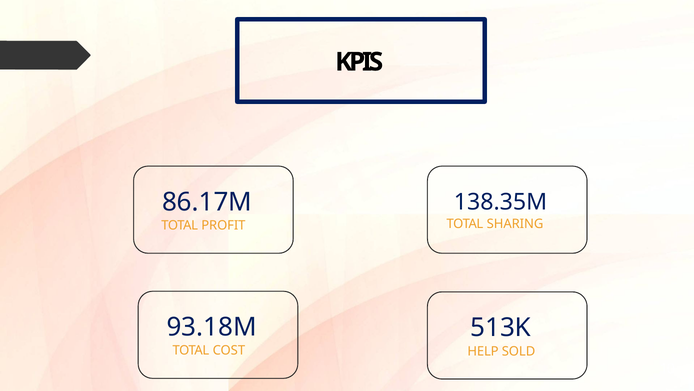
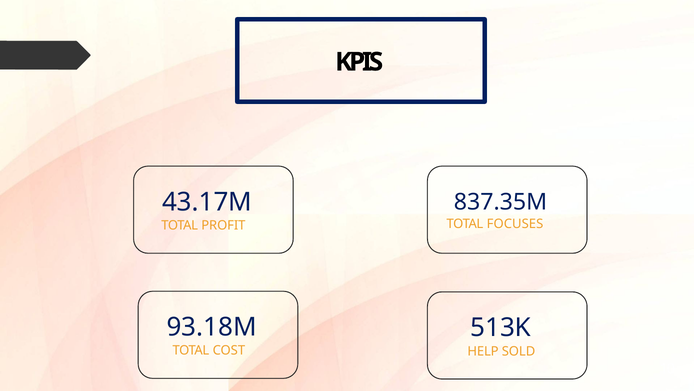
86.17M: 86.17M -> 43.17M
138.35M: 138.35M -> 837.35M
SHARING: SHARING -> FOCUSES
